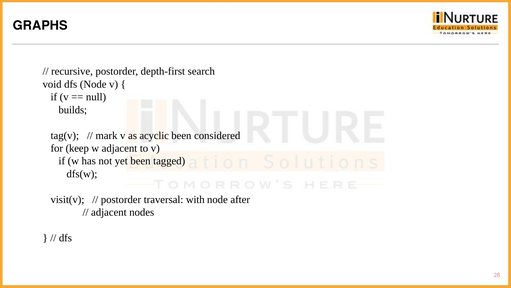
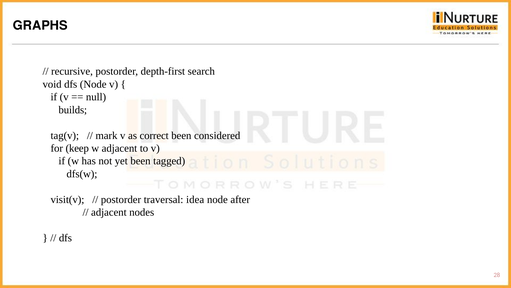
acyclic: acyclic -> correct
with: with -> idea
